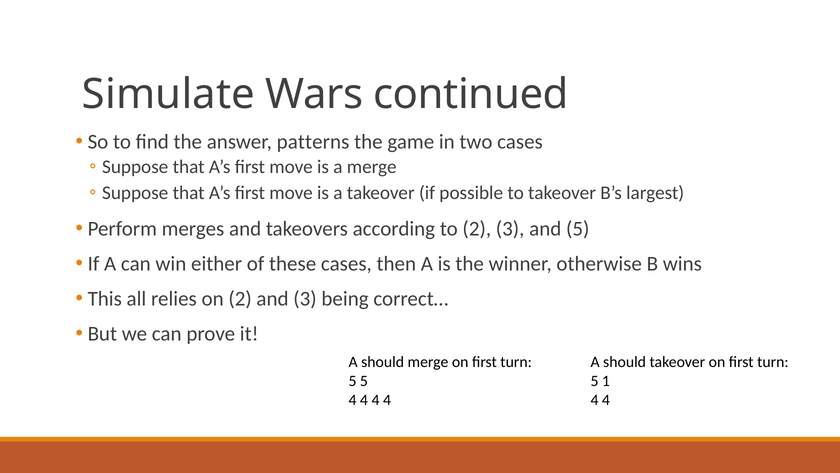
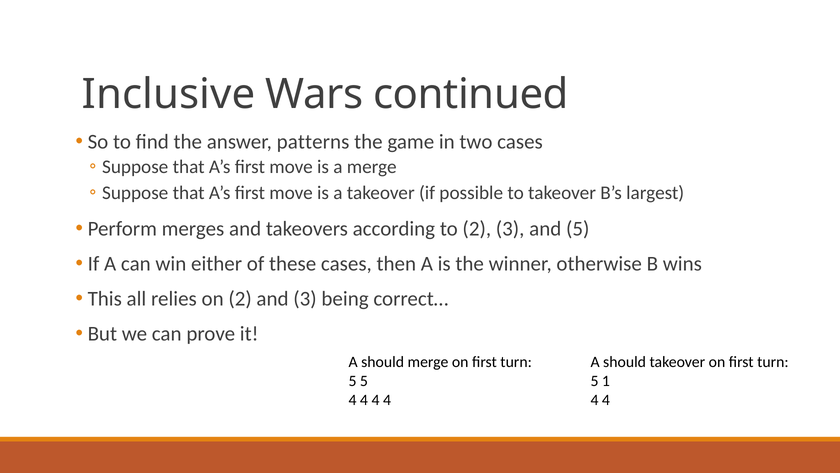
Simulate: Simulate -> Inclusive
